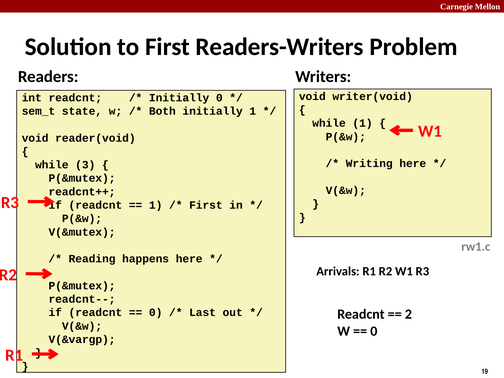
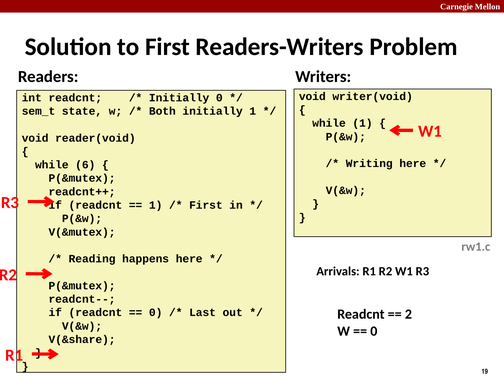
3: 3 -> 6
V(&vargp: V(&vargp -> V(&share
